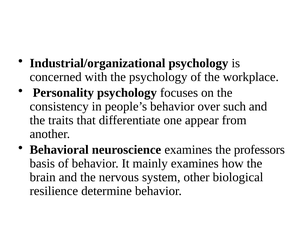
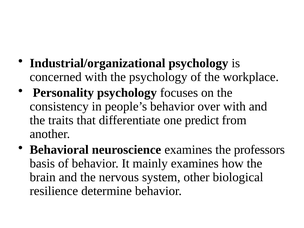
over such: such -> with
appear: appear -> predict
